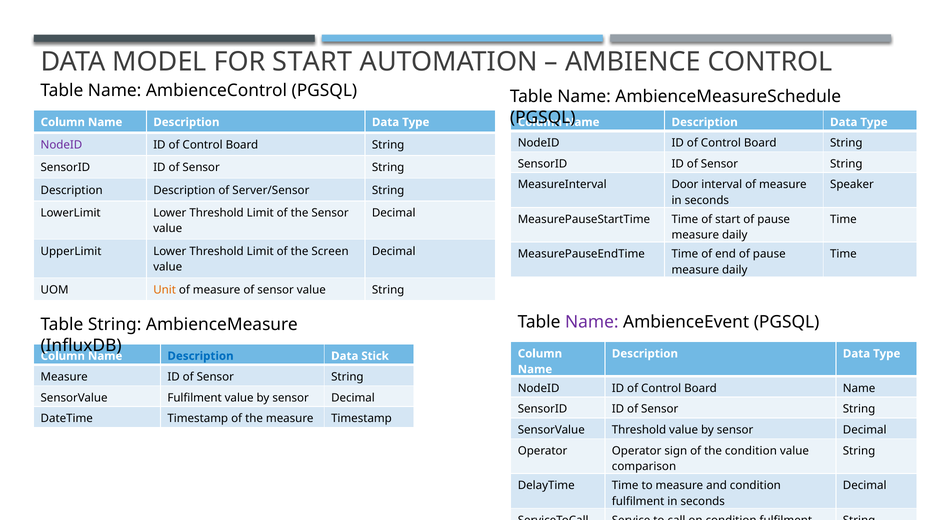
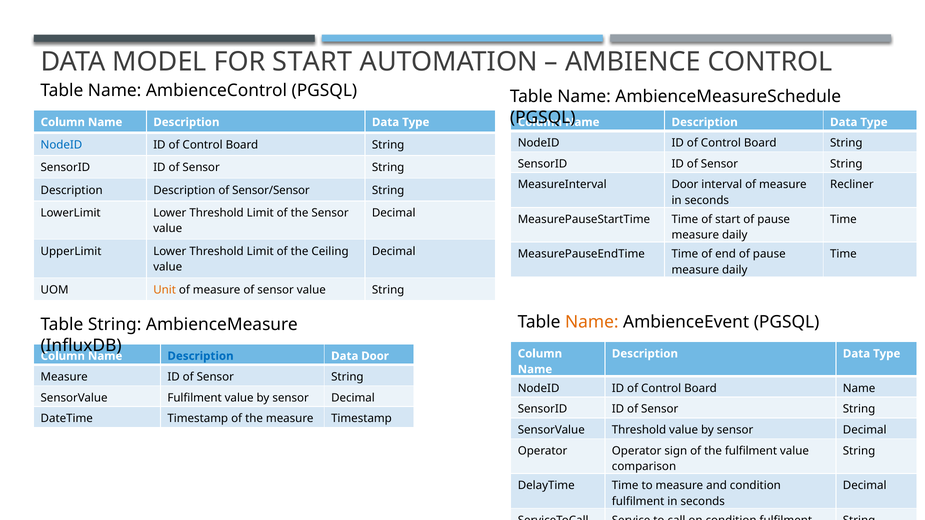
NodeID at (61, 145) colour: purple -> blue
Speaker: Speaker -> Recliner
Server/Sensor: Server/Sensor -> Sensor/Sensor
Screen: Screen -> Ceiling
Name at (592, 322) colour: purple -> orange
Data Stick: Stick -> Door
the condition: condition -> fulfilment
